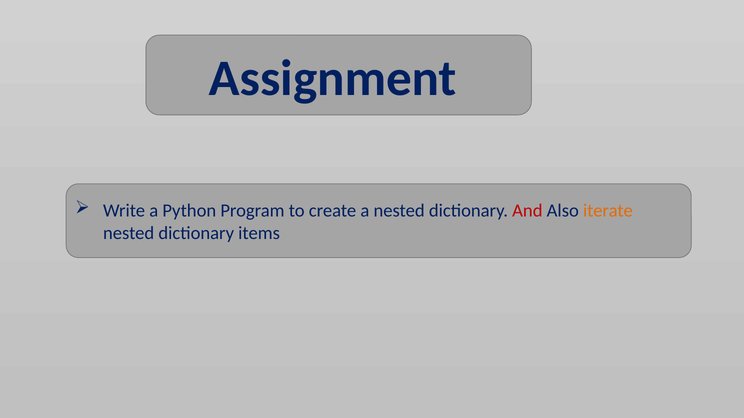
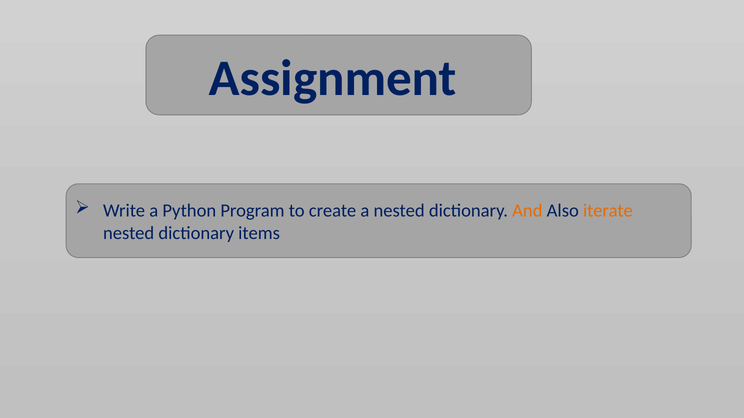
And colour: red -> orange
